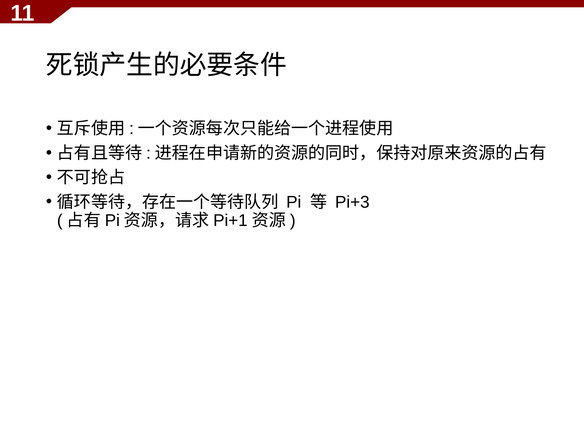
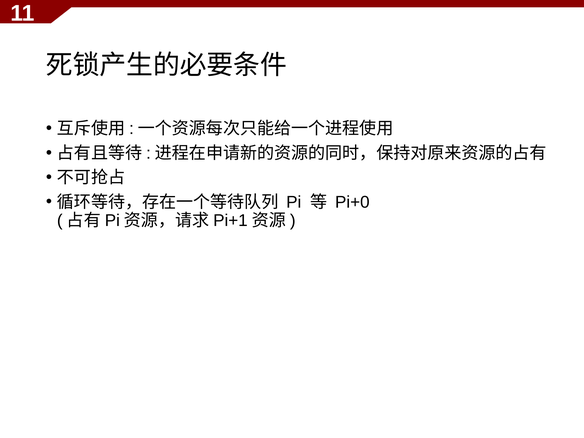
Pi+3: Pi+3 -> Pi+0
